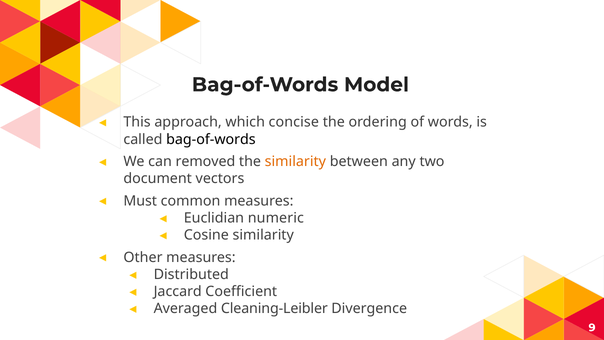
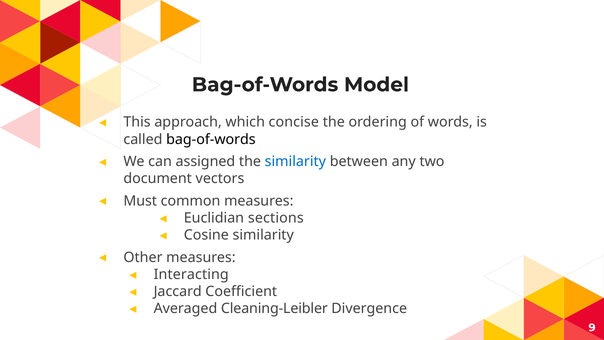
removed: removed -> assigned
similarity at (295, 161) colour: orange -> blue
numeric: numeric -> sections
Distributed: Distributed -> Interacting
